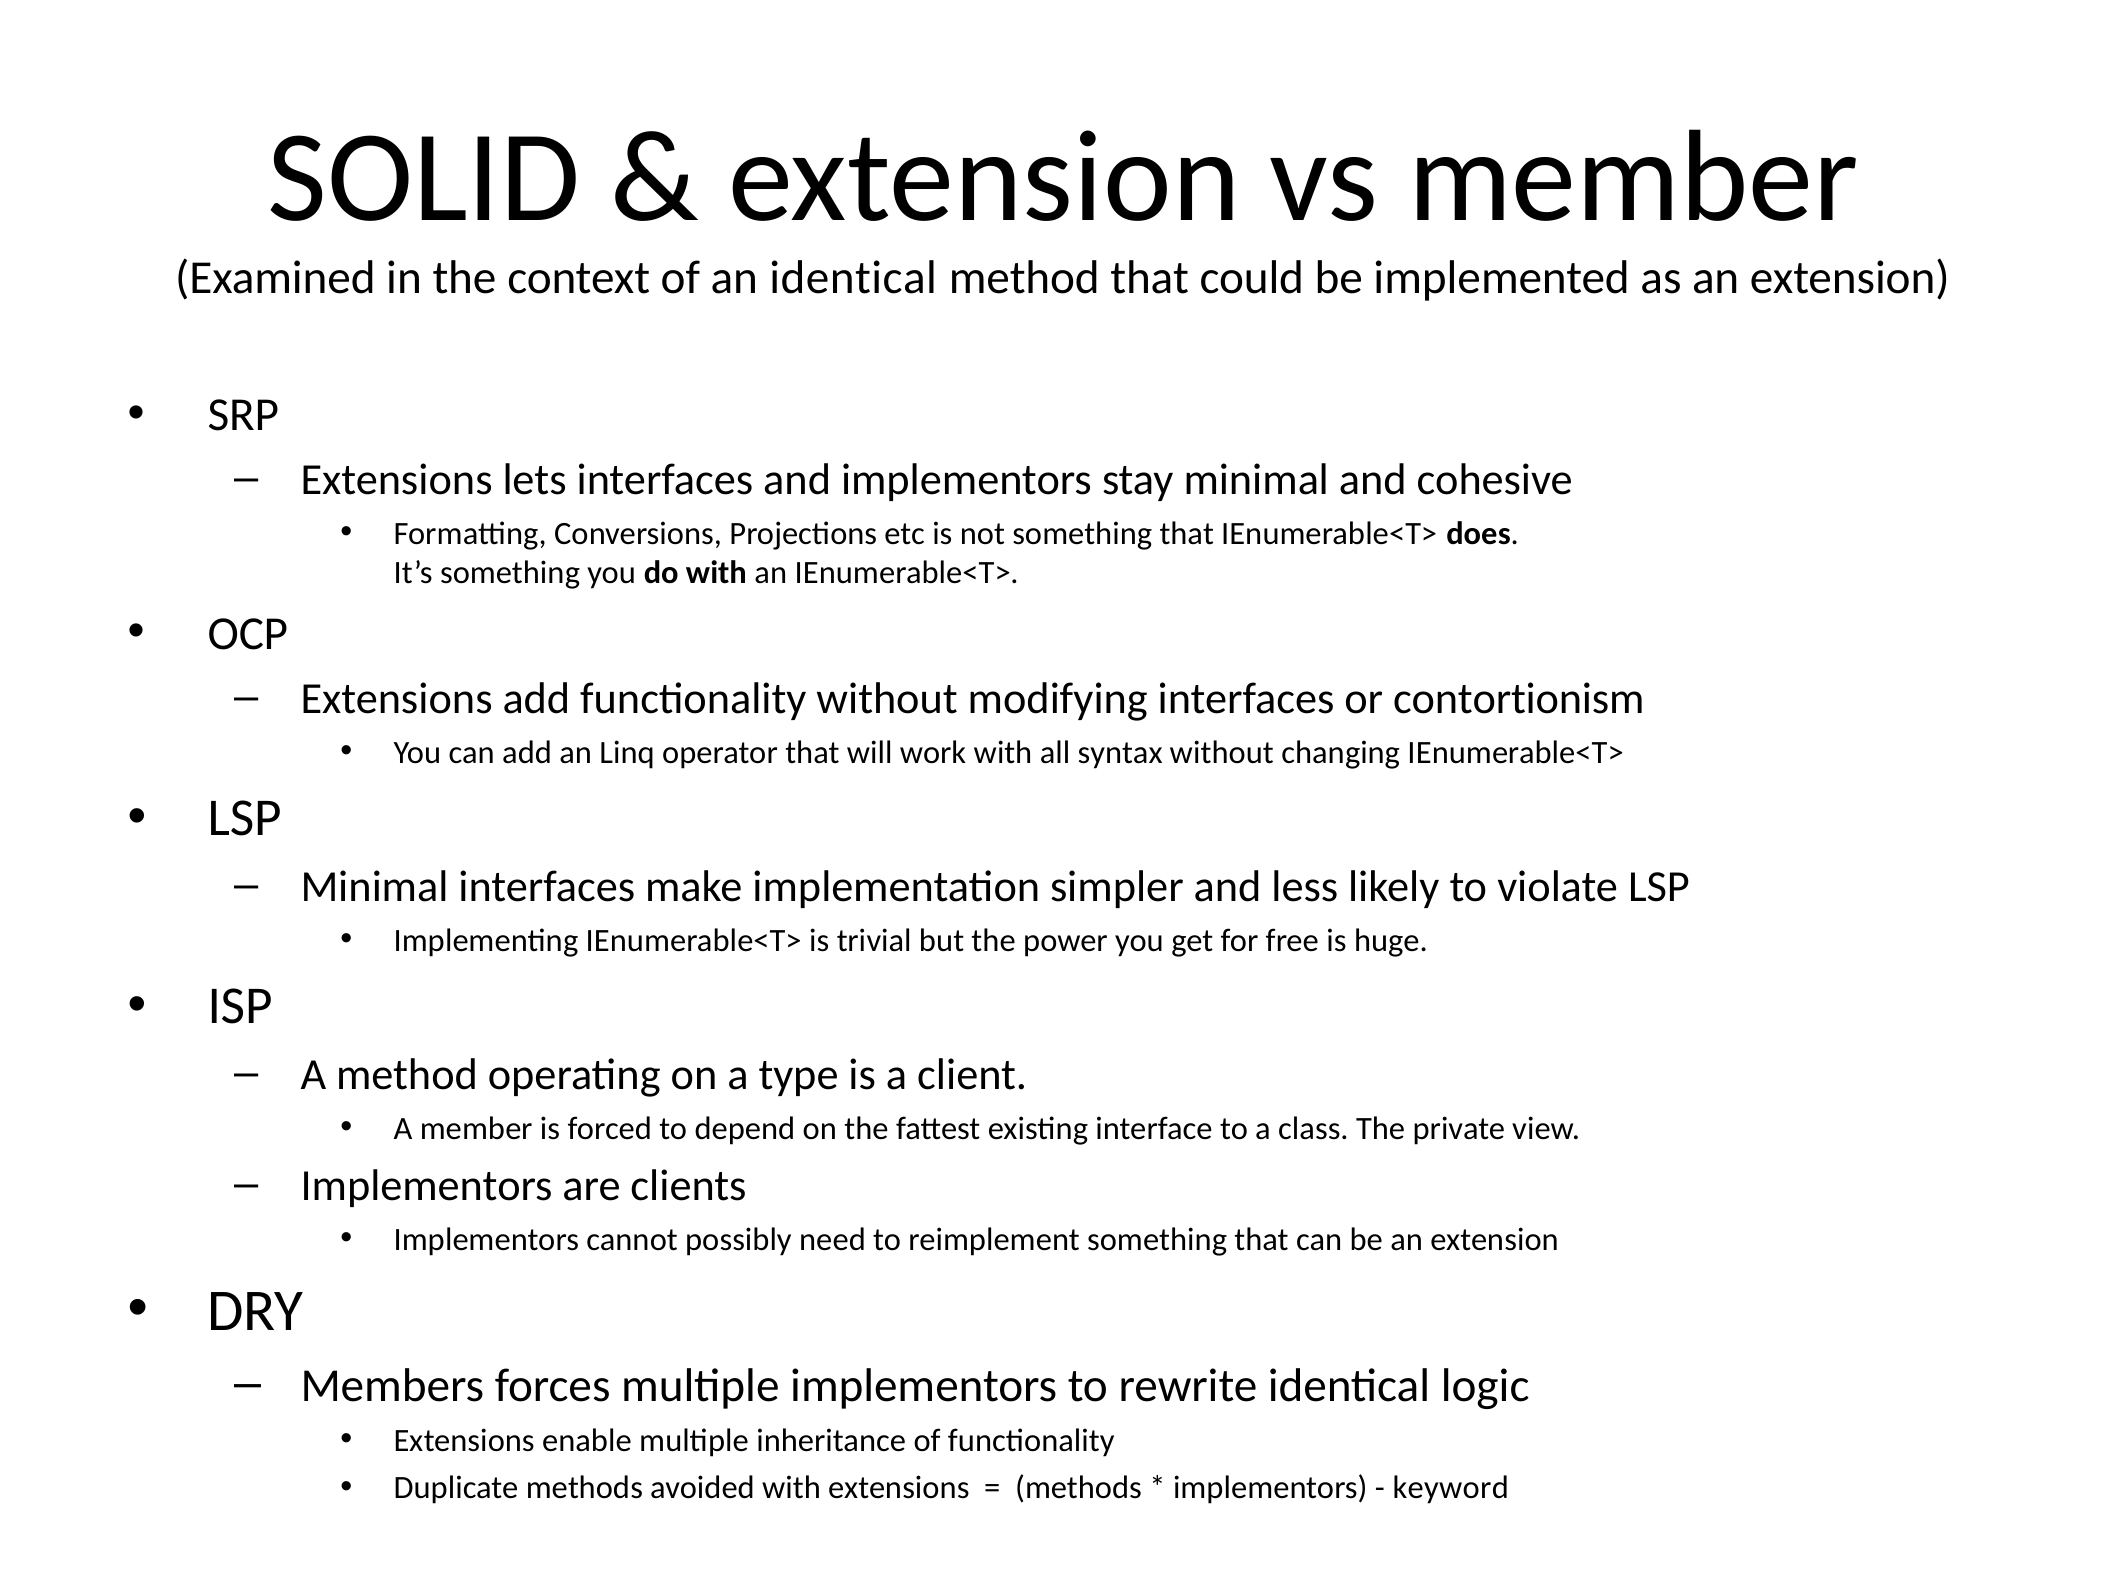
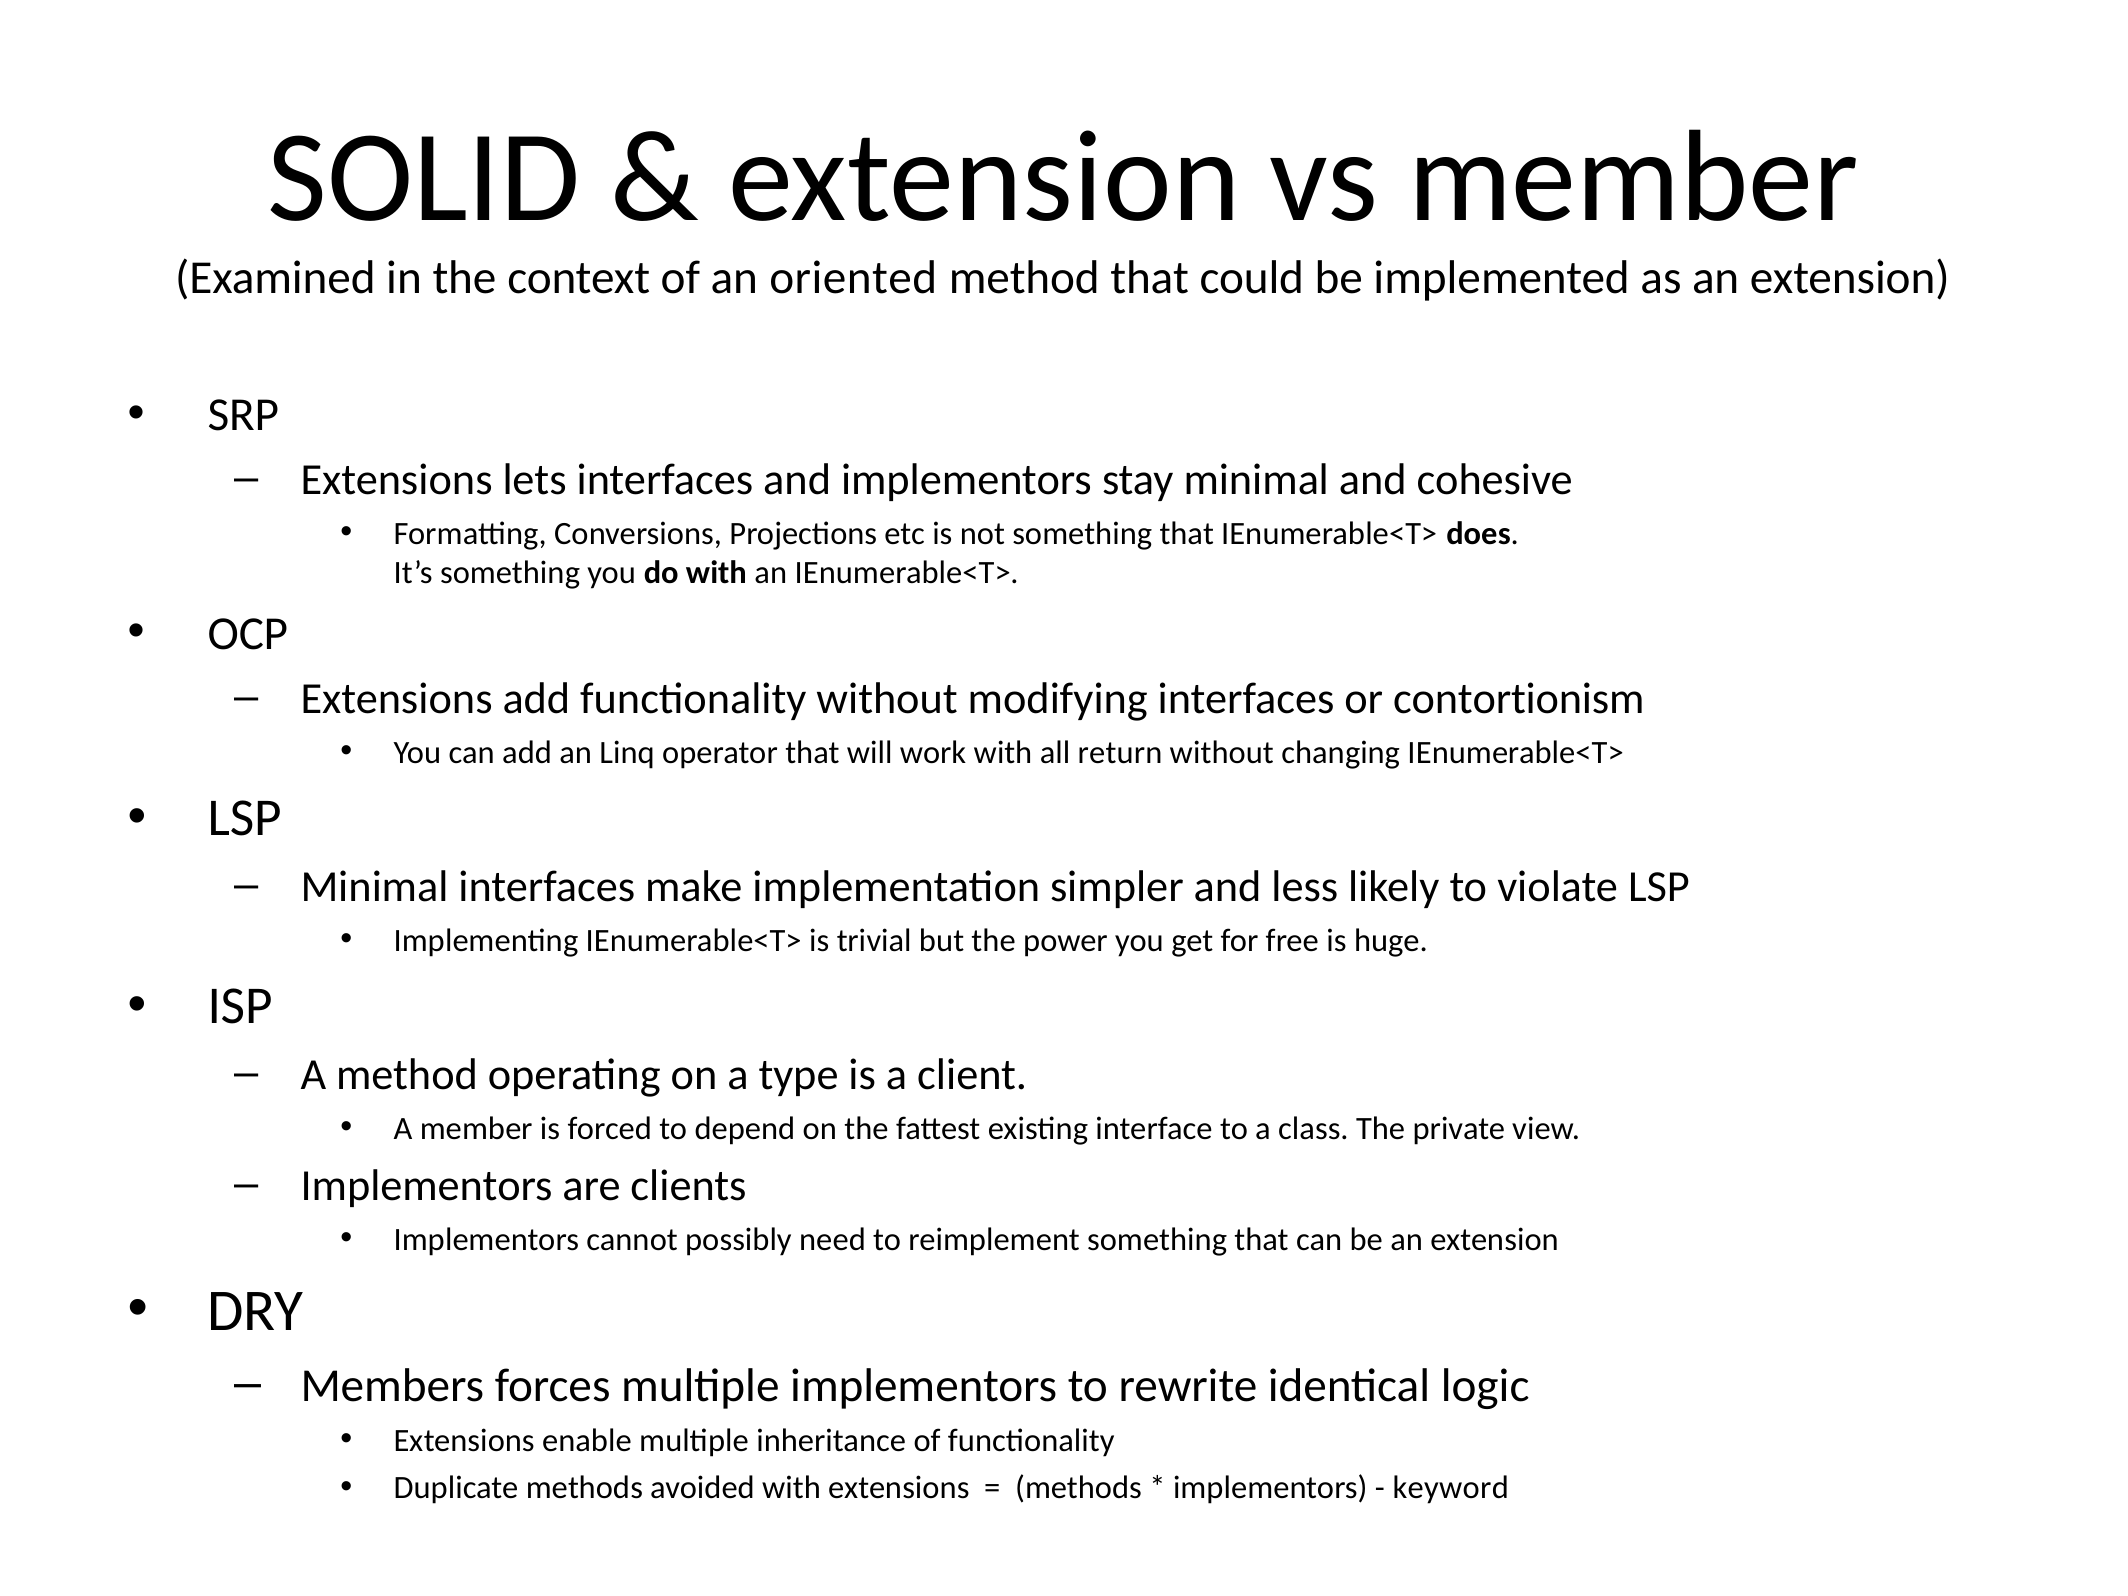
an identical: identical -> oriented
syntax: syntax -> return
